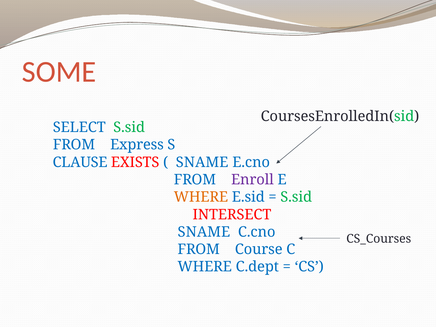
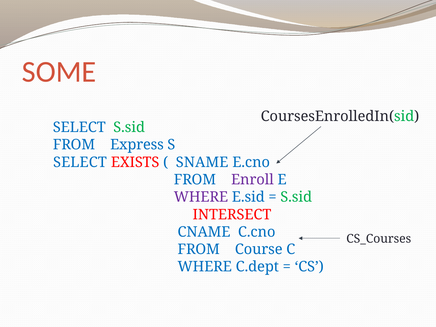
CLAUSE at (80, 162): CLAUSE -> SELECT
WHERE at (201, 197) colour: orange -> purple
SNAME at (204, 232): SNAME -> CNAME
